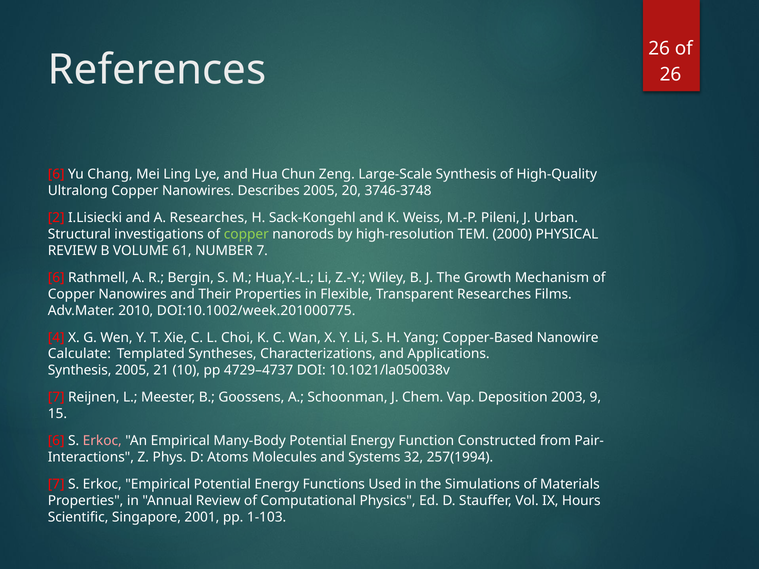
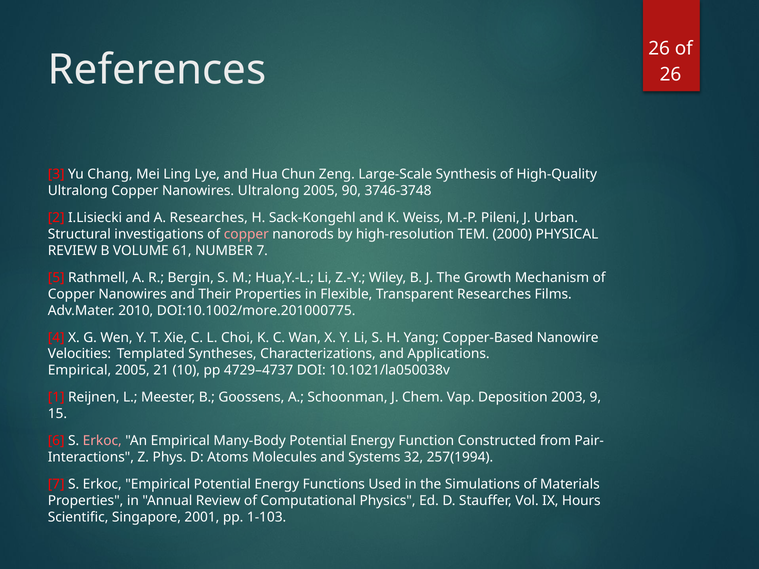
6 at (56, 174): 6 -> 3
Nanowires Describes: Describes -> Ultralong
20: 20 -> 90
copper at (246, 234) colour: light green -> pink
6 at (56, 278): 6 -> 5
DOI:10.1002/week.201000775: DOI:10.1002/week.201000775 -> DOI:10.1002/more.201000775
Calculate: Calculate -> Velocities
Synthesis at (80, 371): Synthesis -> Empirical
7 at (56, 398): 7 -> 1
